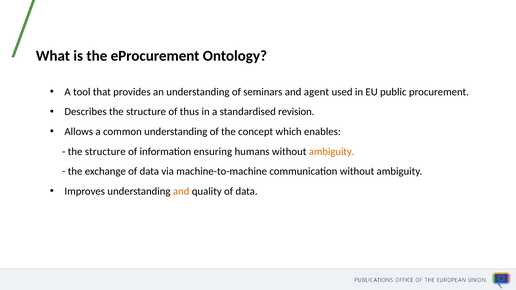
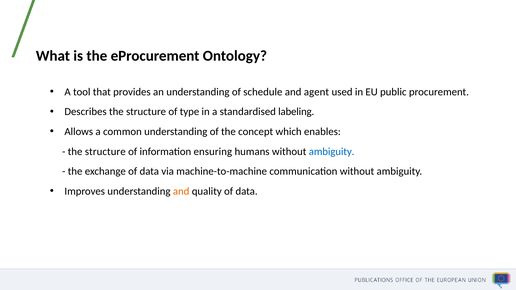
seminars: seminars -> schedule
thus: thus -> type
revision: revision -> labeling
ambiguity at (332, 152) colour: orange -> blue
